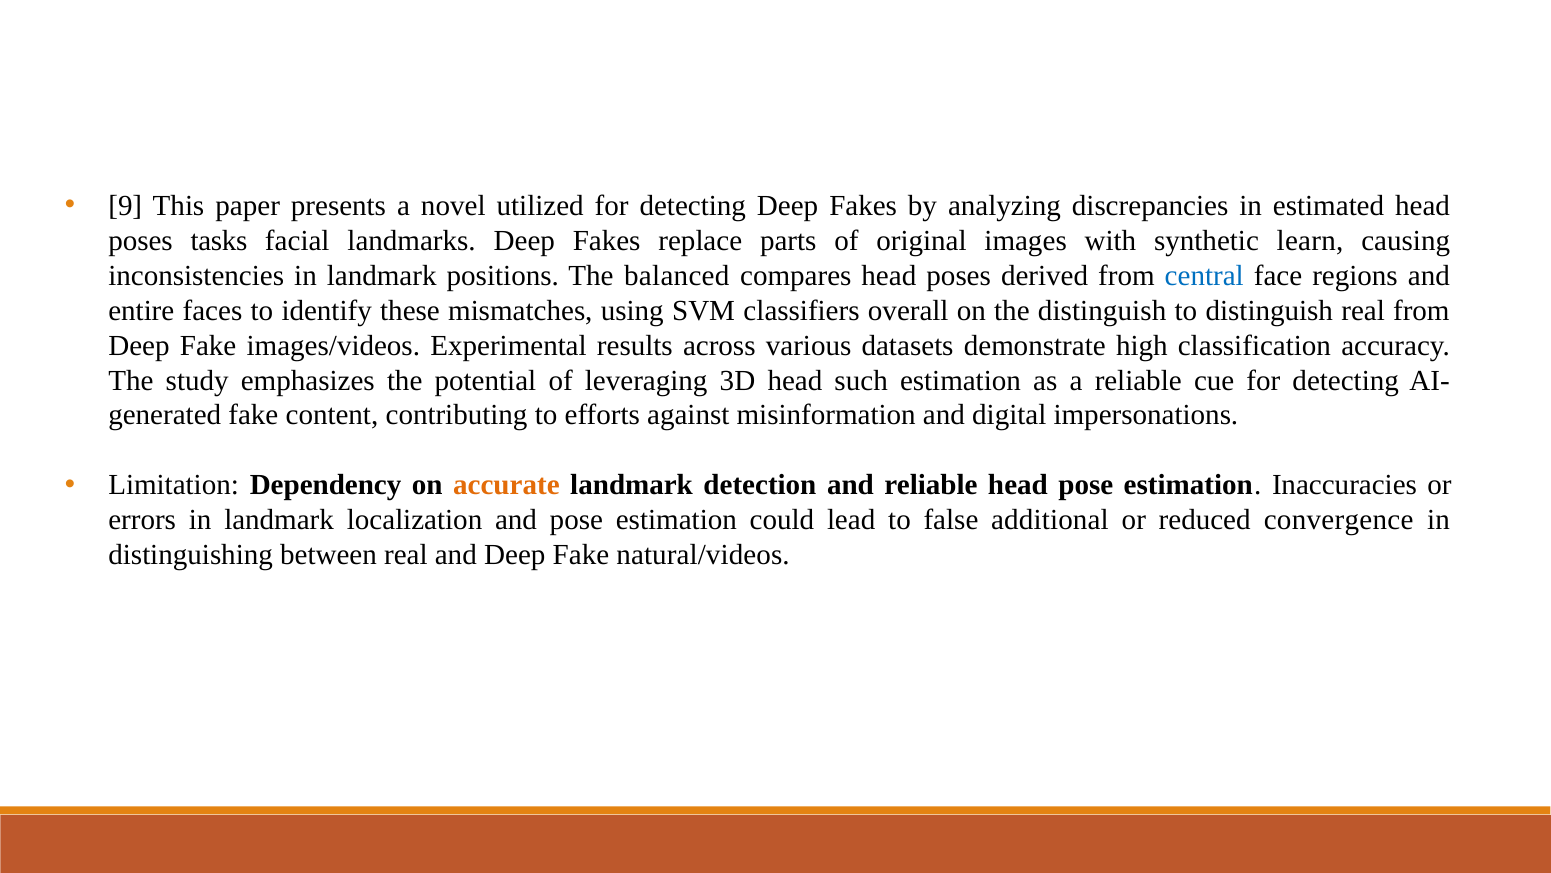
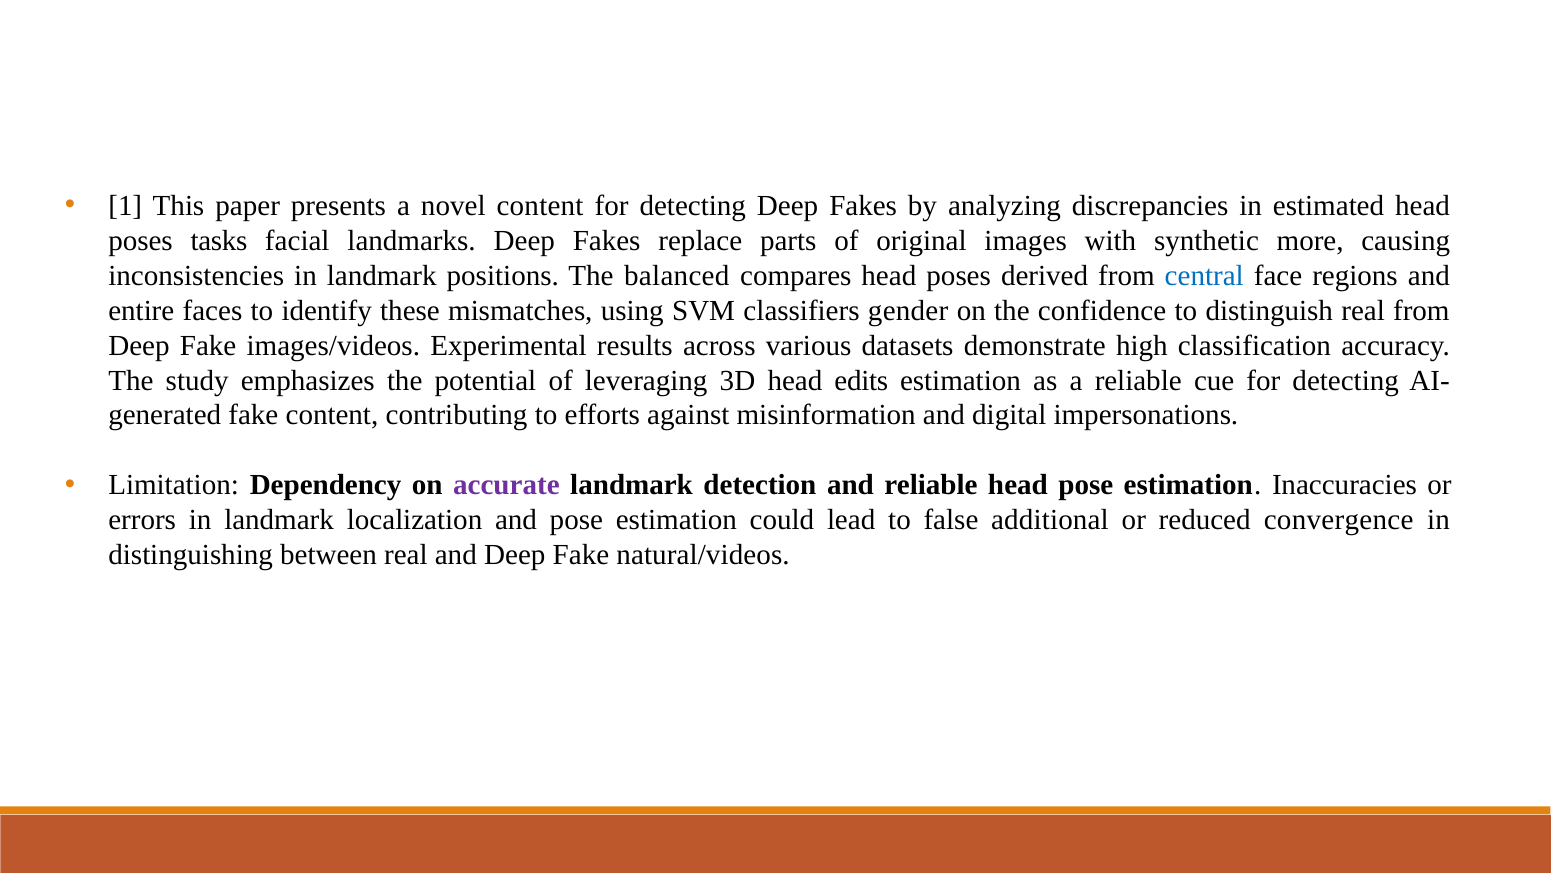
9: 9 -> 1
novel utilized: utilized -> content
learn: learn -> more
overall: overall -> gender
the distinguish: distinguish -> confidence
such: such -> edits
accurate colour: orange -> purple
